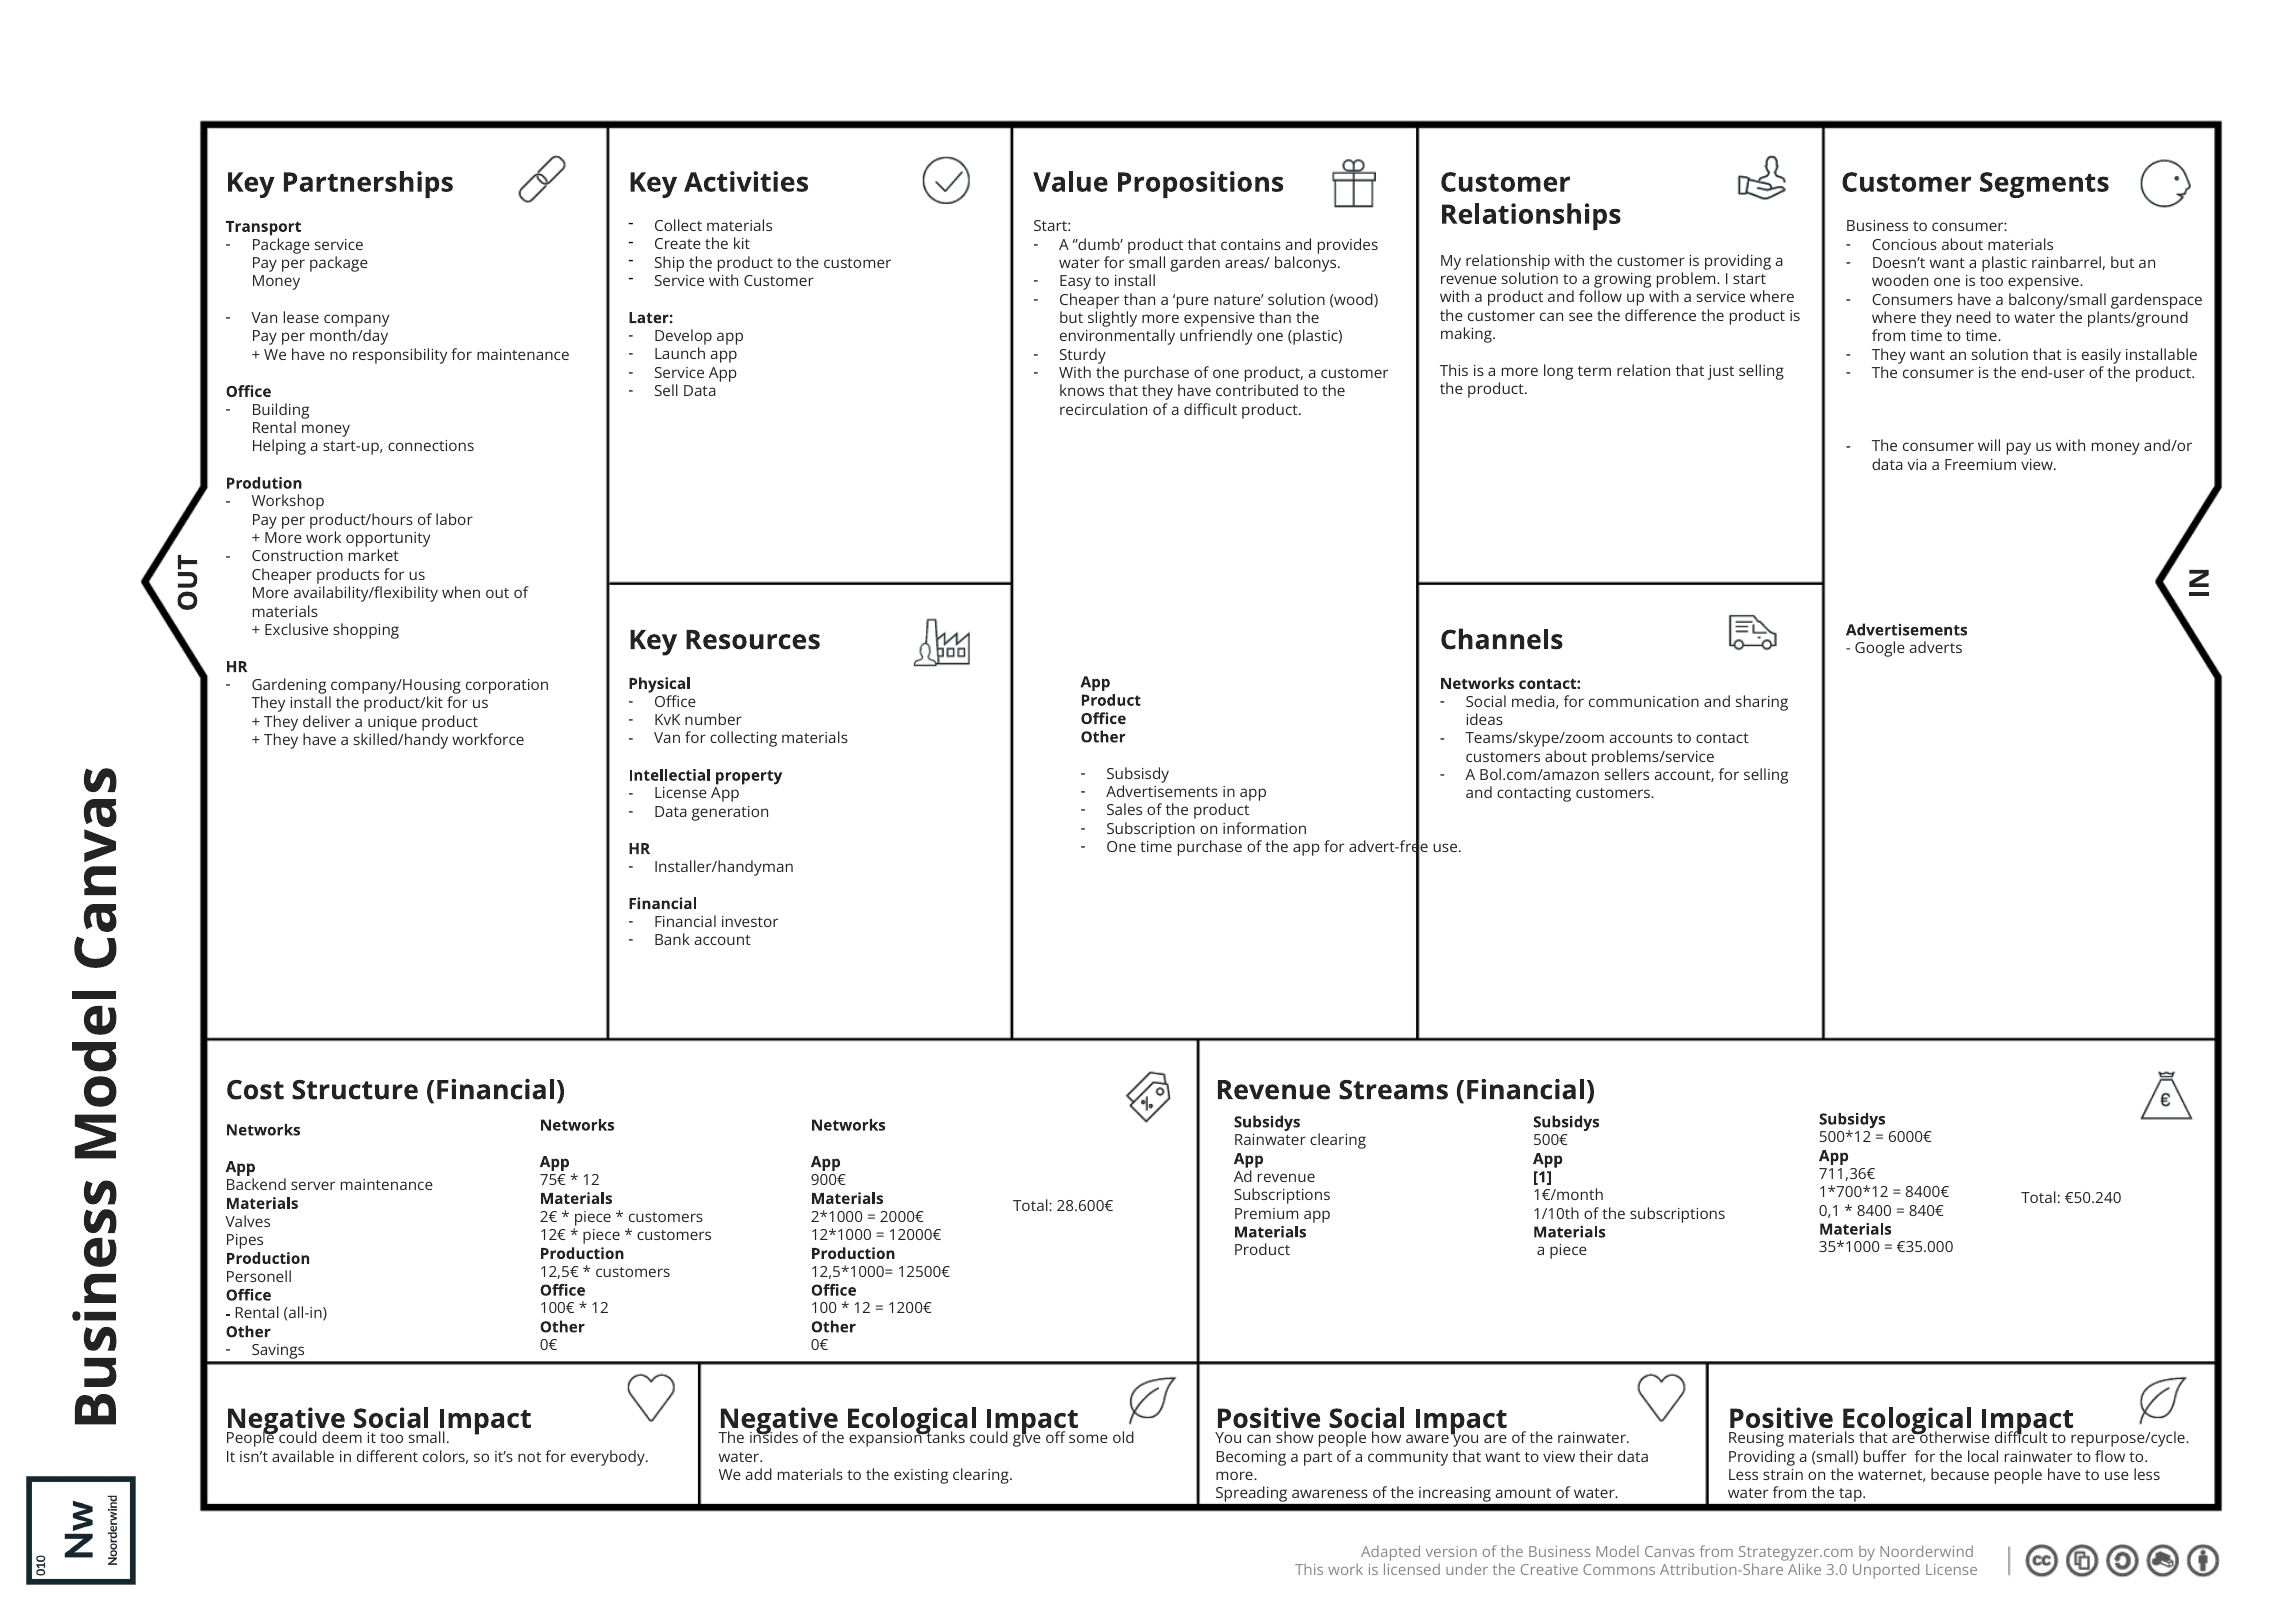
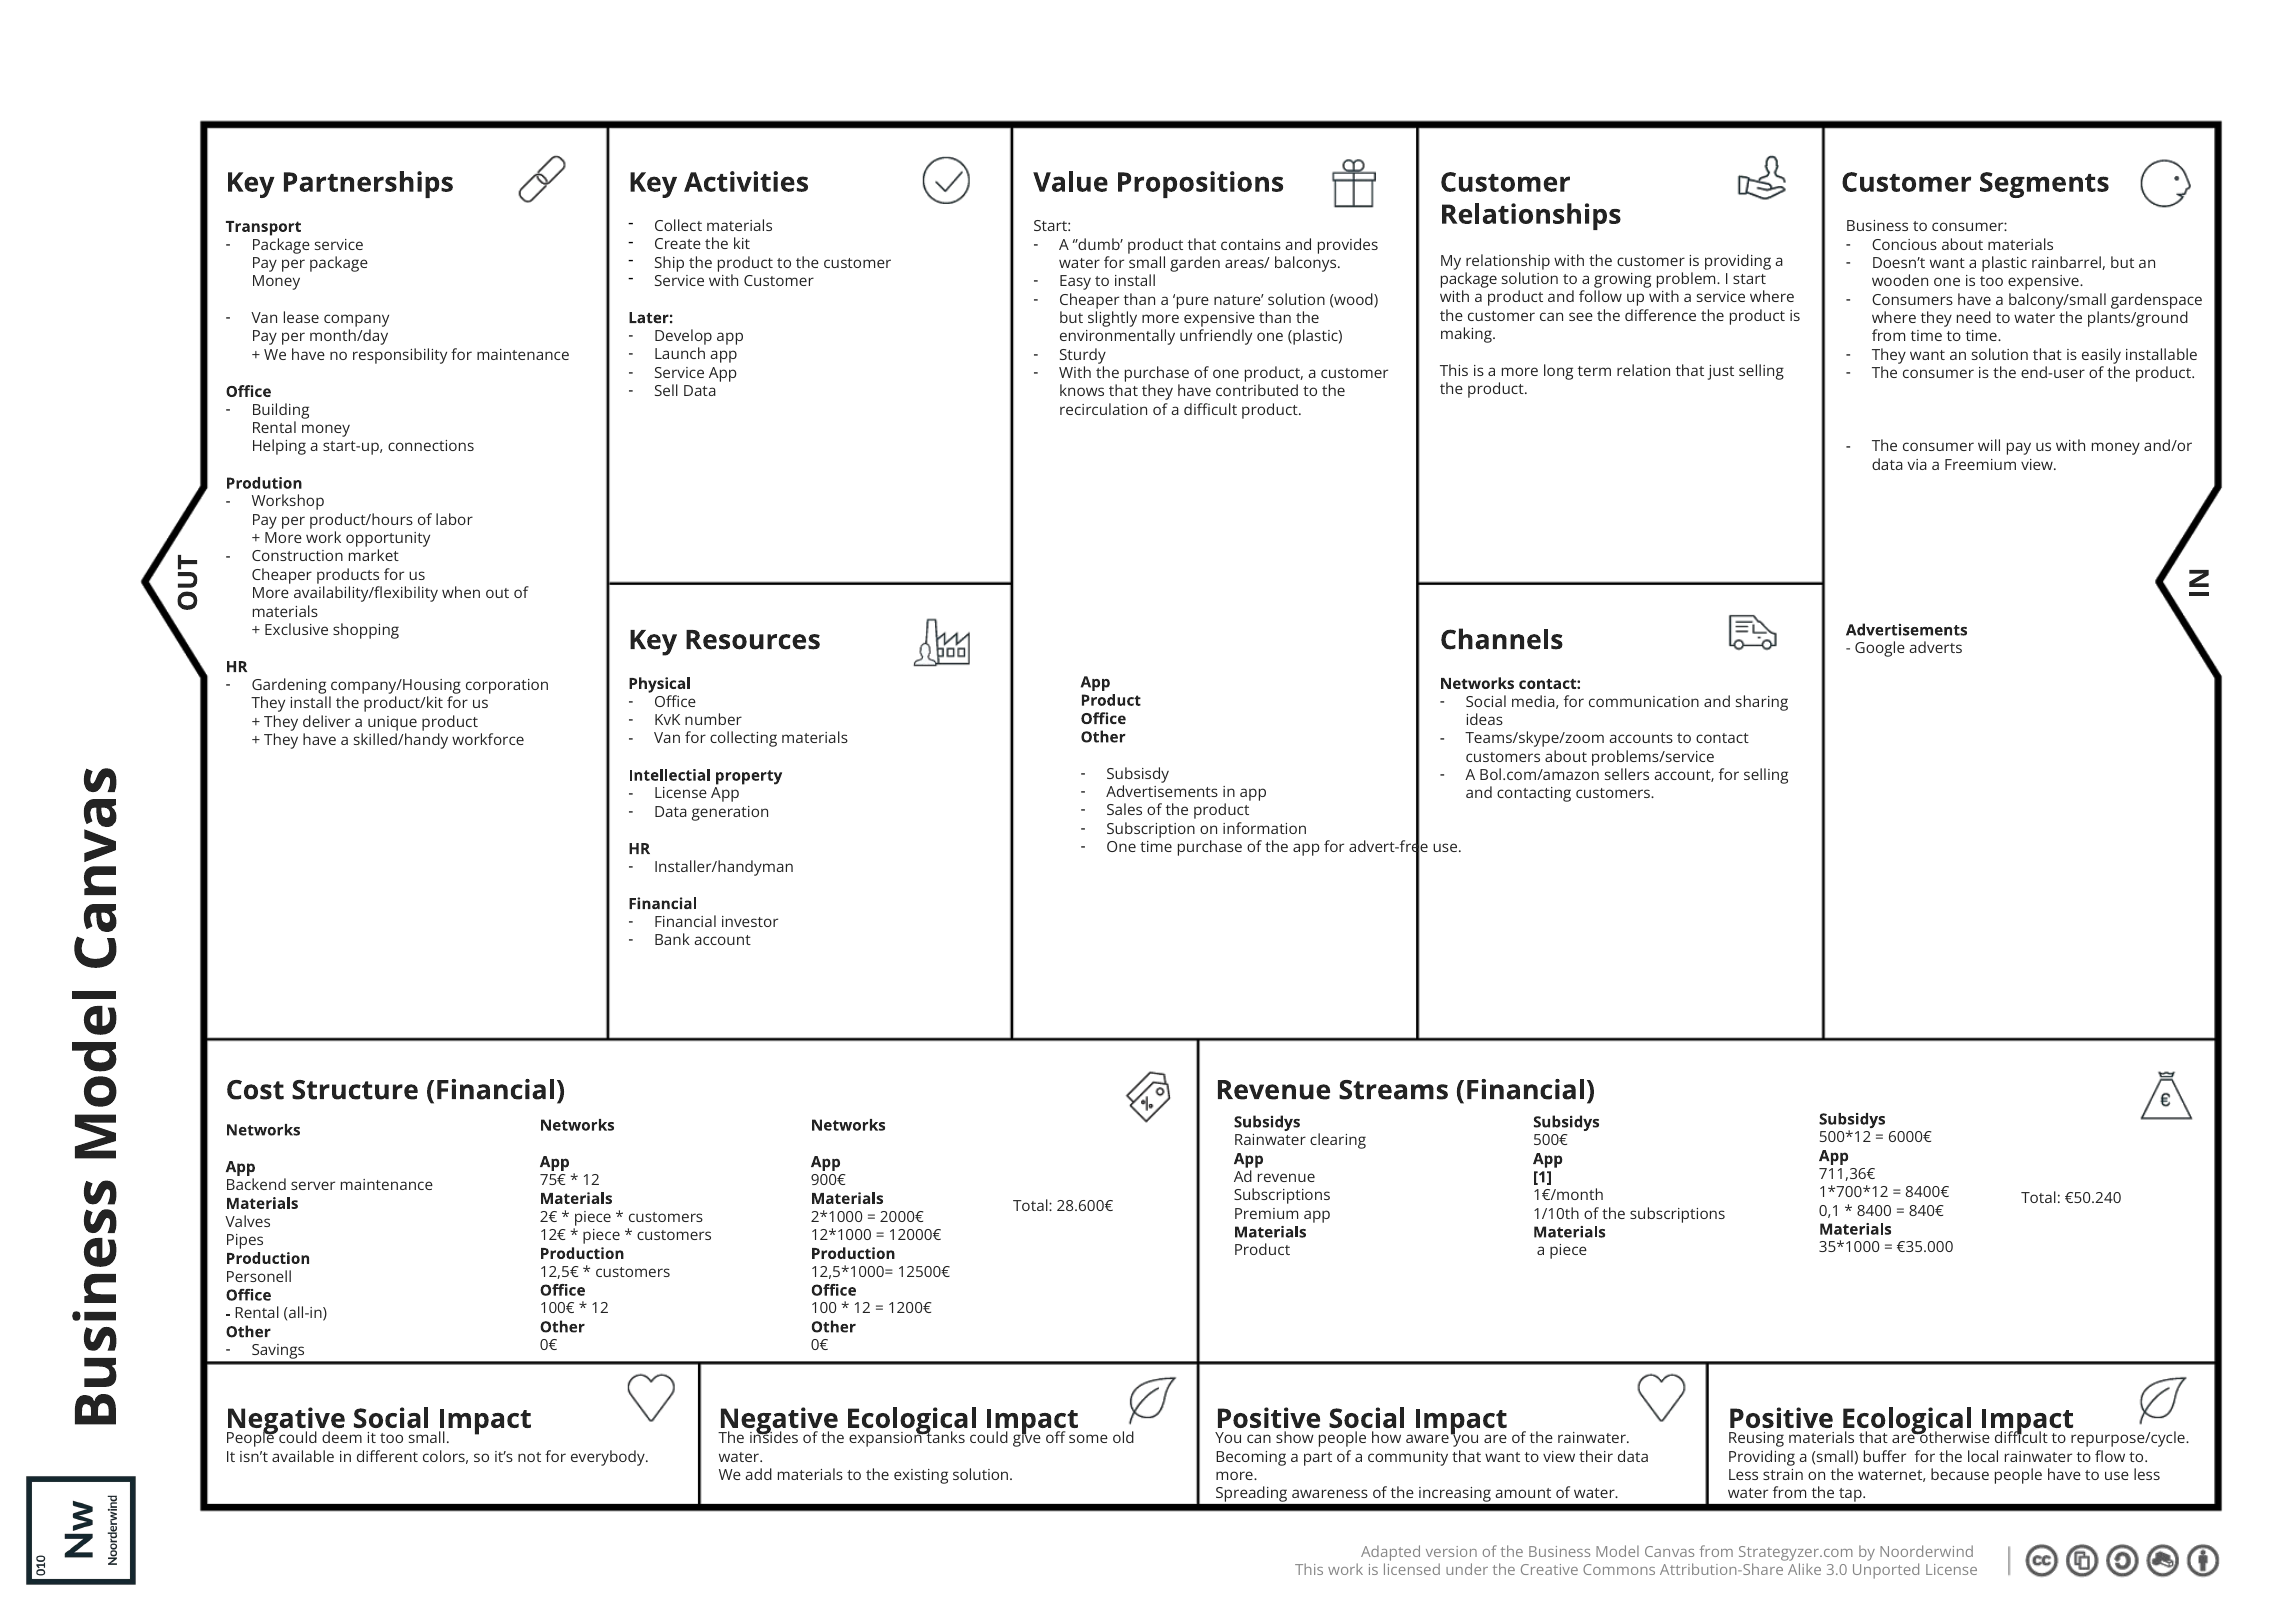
revenue at (1469, 280): revenue -> package
existing clearing: clearing -> solution
